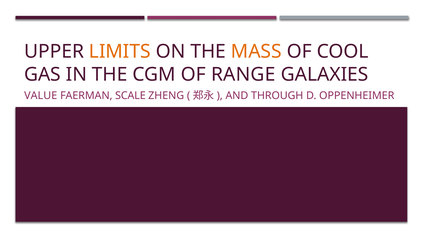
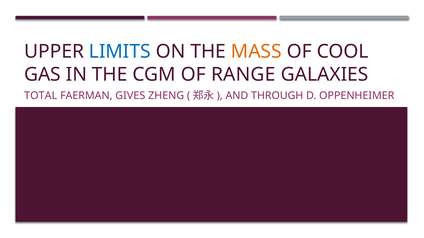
LIMITS colour: orange -> blue
VALUE: VALUE -> TOTAL
SCALE: SCALE -> GIVES
